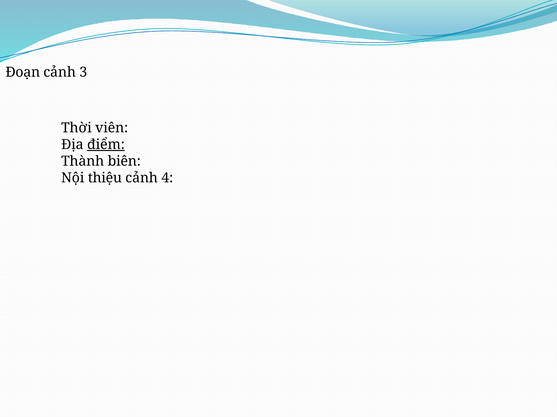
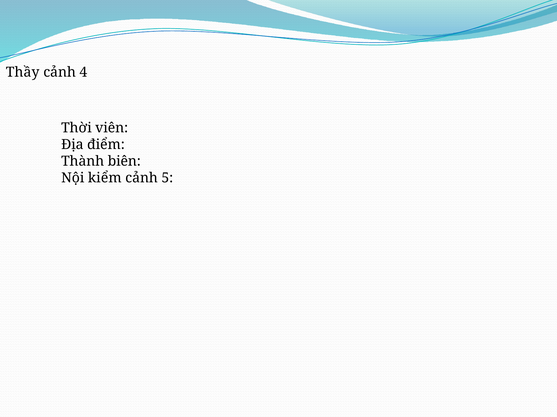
Đoạn: Đoạn -> Thầy
3: 3 -> 4
điểm underline: present -> none
thiệu: thiệu -> kiểm
4: 4 -> 5
